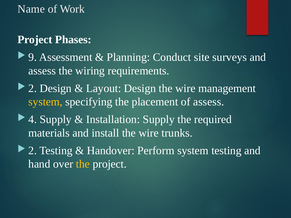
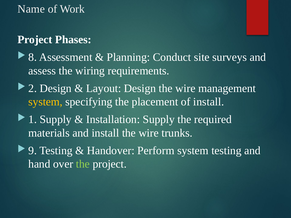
9: 9 -> 8
of assess: assess -> install
4: 4 -> 1
2 at (33, 151): 2 -> 9
the at (83, 164) colour: yellow -> light green
